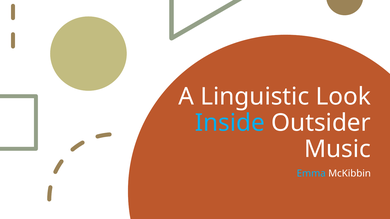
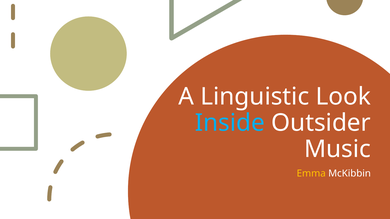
Emma colour: light blue -> yellow
